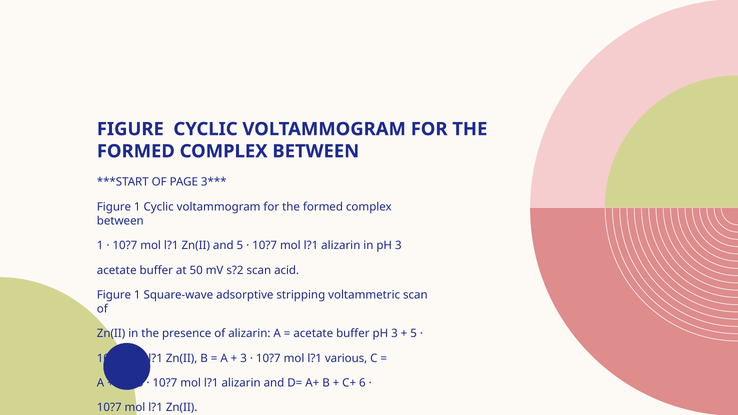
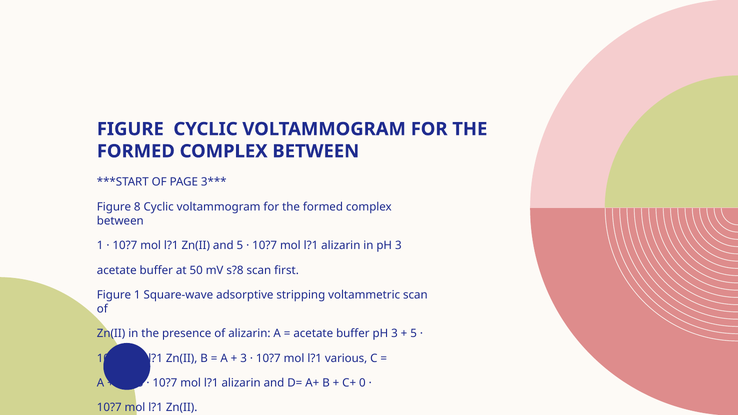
1 at (137, 207): 1 -> 8
s?2: s?2 -> s?8
scan acid: acid -> first
6: 6 -> 0
